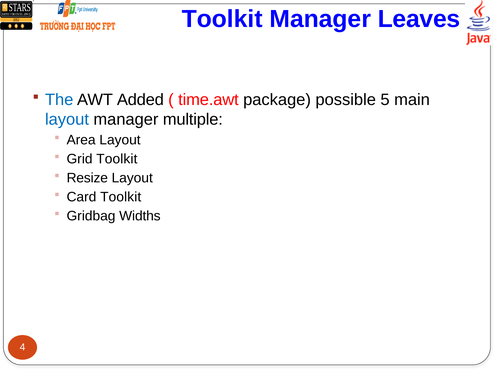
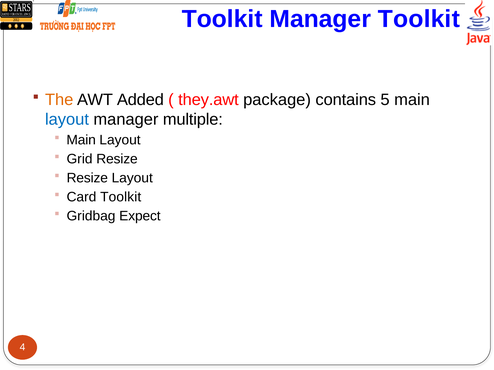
Manager Leaves: Leaves -> Toolkit
The colour: blue -> orange
time.awt: time.awt -> they.awt
possible: possible -> contains
Area at (81, 140): Area -> Main
Grid Toolkit: Toolkit -> Resize
Widths: Widths -> Expect
